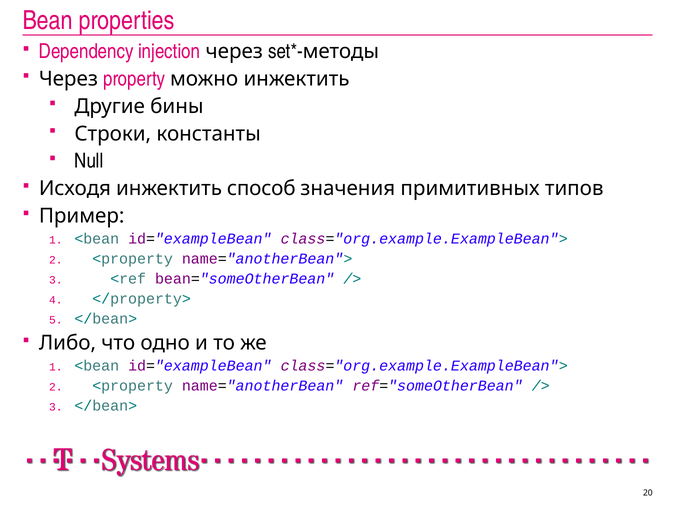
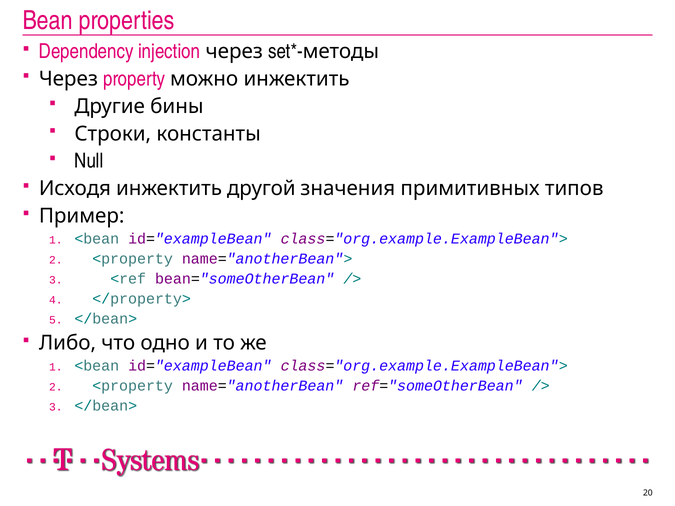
способ: способ -> другой
